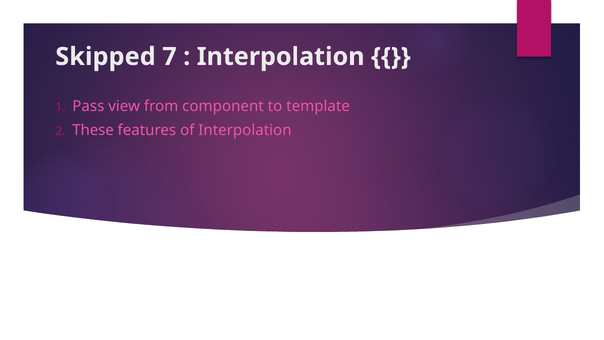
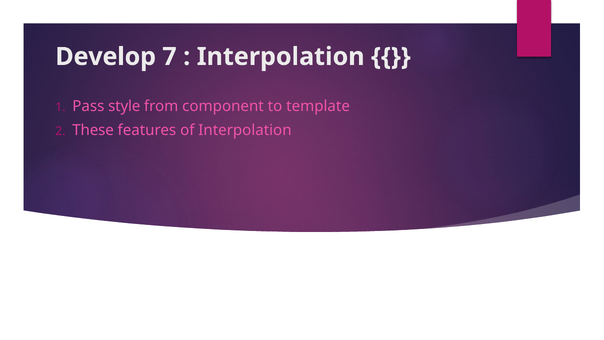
Skipped: Skipped -> Develop
view: view -> style
